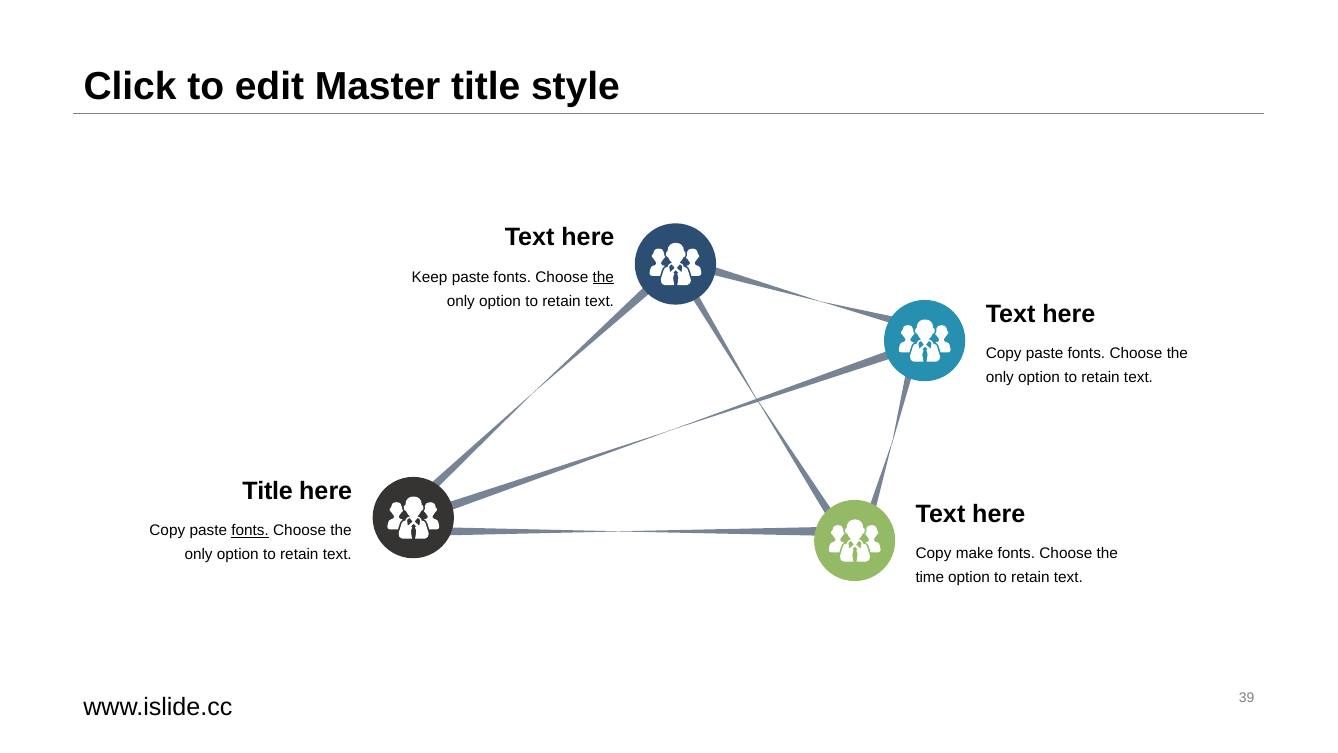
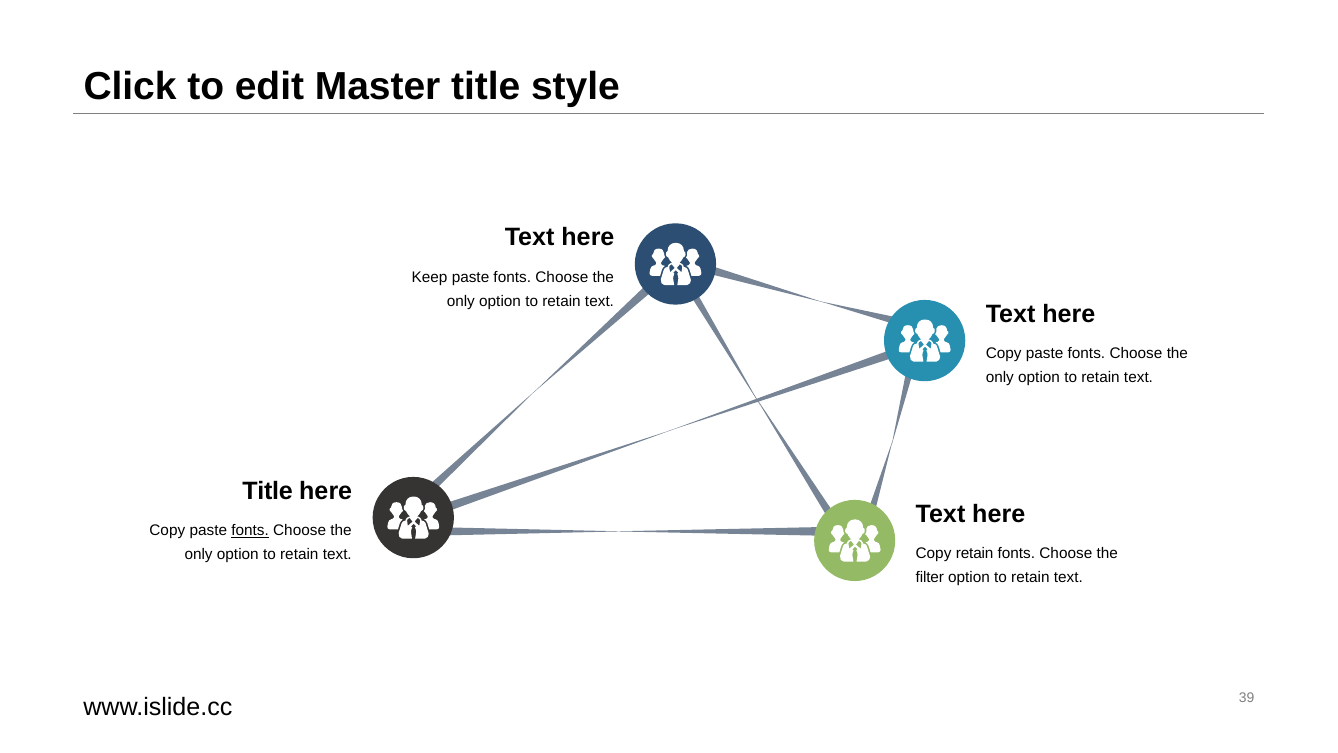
the at (603, 277) underline: present -> none
Copy make: make -> retain
time: time -> filter
